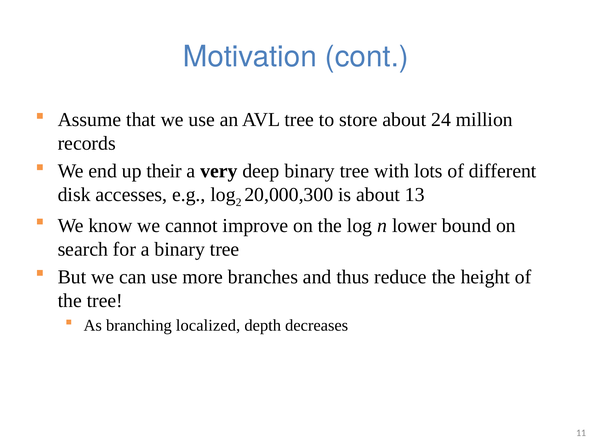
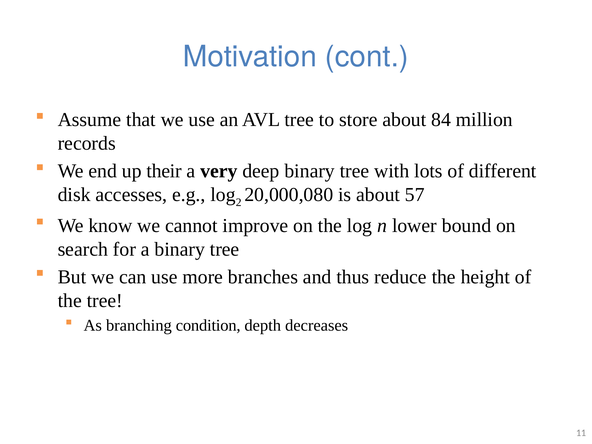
24: 24 -> 84
20,000,300: 20,000,300 -> 20,000,080
13: 13 -> 57
localized: localized -> condition
